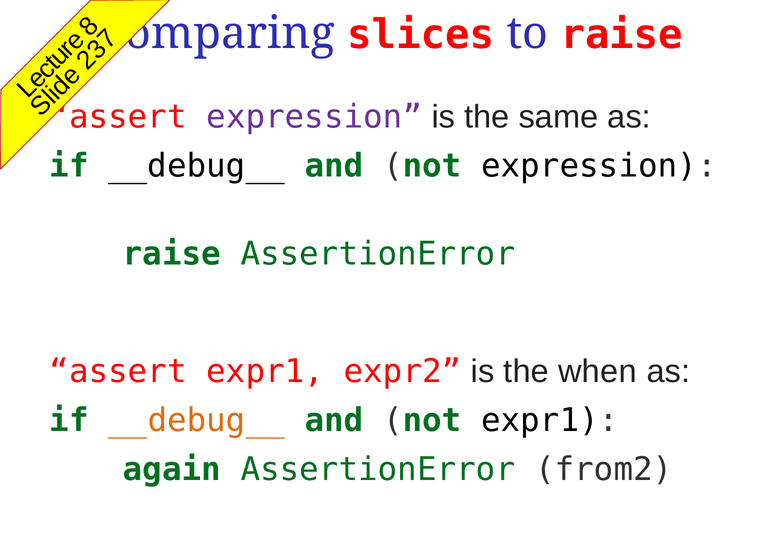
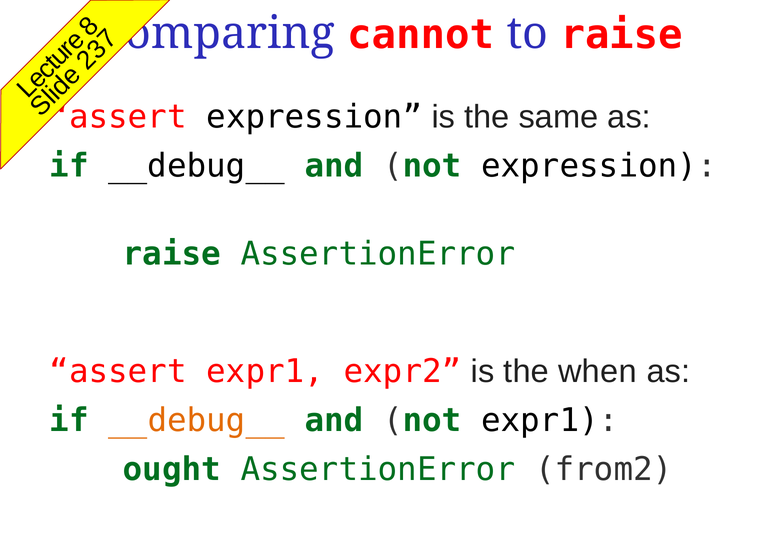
slices: slices -> cannot
expression at (314, 117) colour: purple -> black
again: again -> ought
